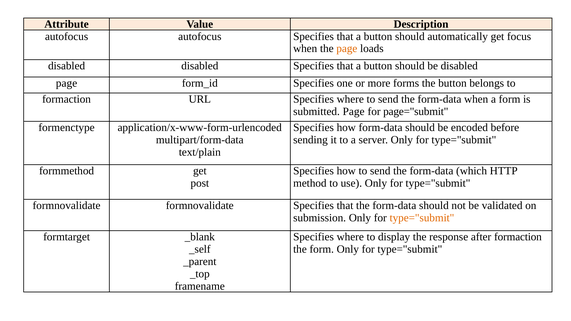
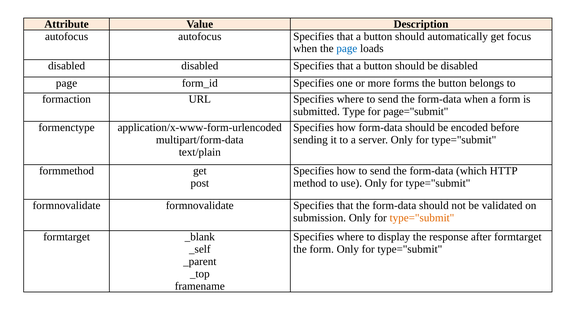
page at (347, 49) colour: orange -> blue
submitted Page: Page -> Type
after formaction: formaction -> formtarget
